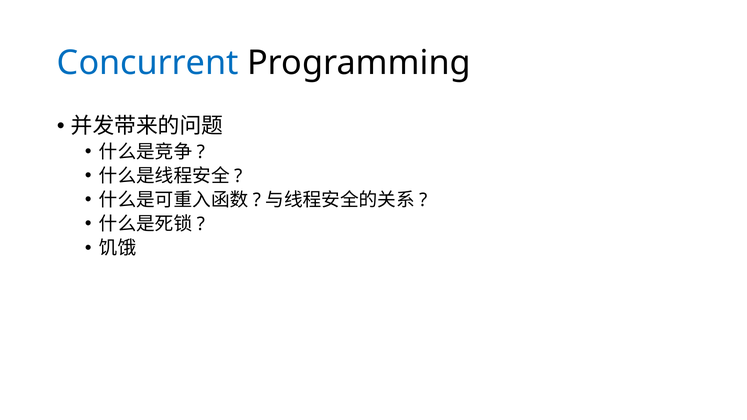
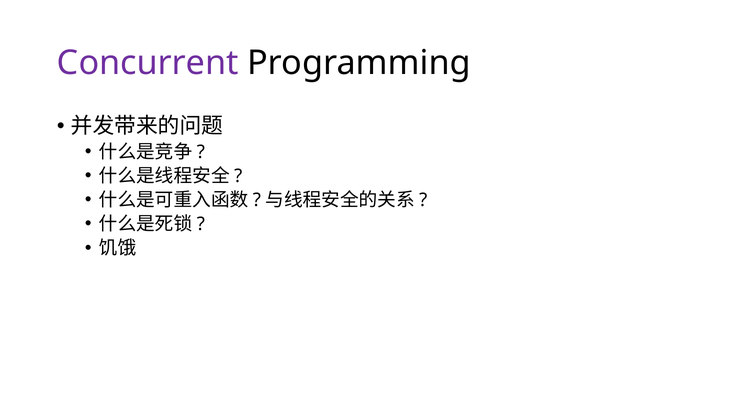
Concurrent colour: blue -> purple
